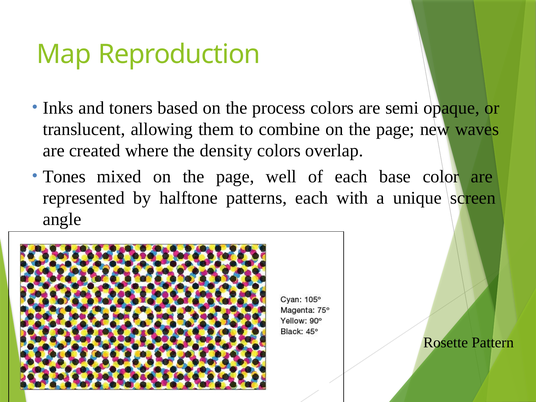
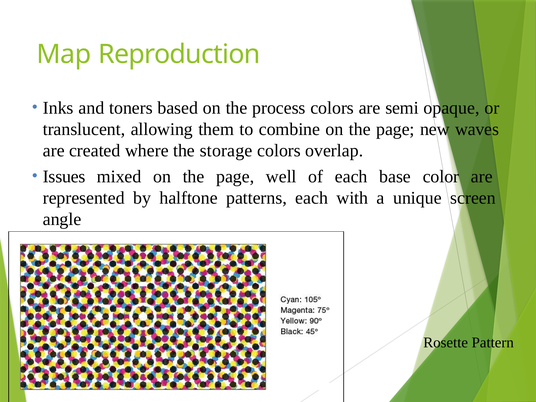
density: density -> storage
Tones: Tones -> Issues
